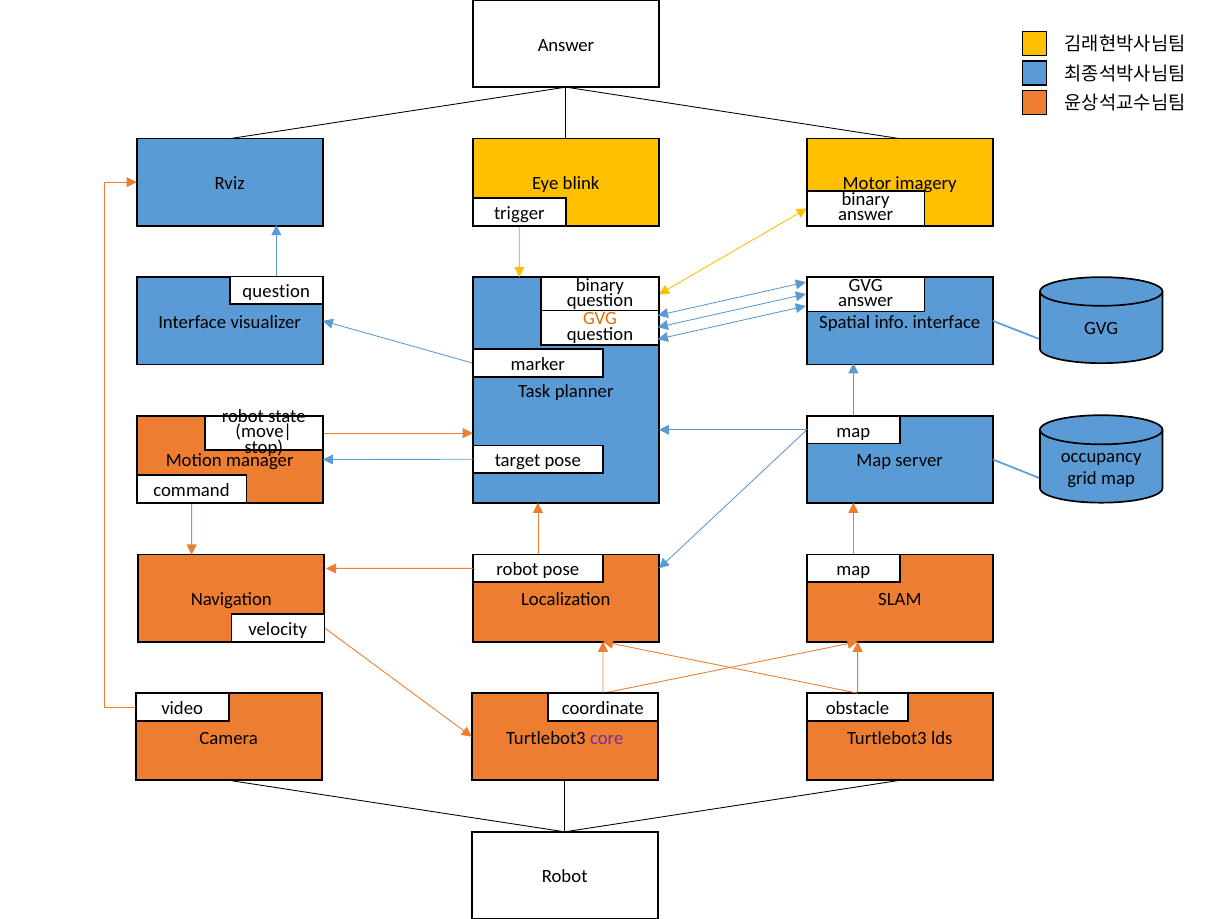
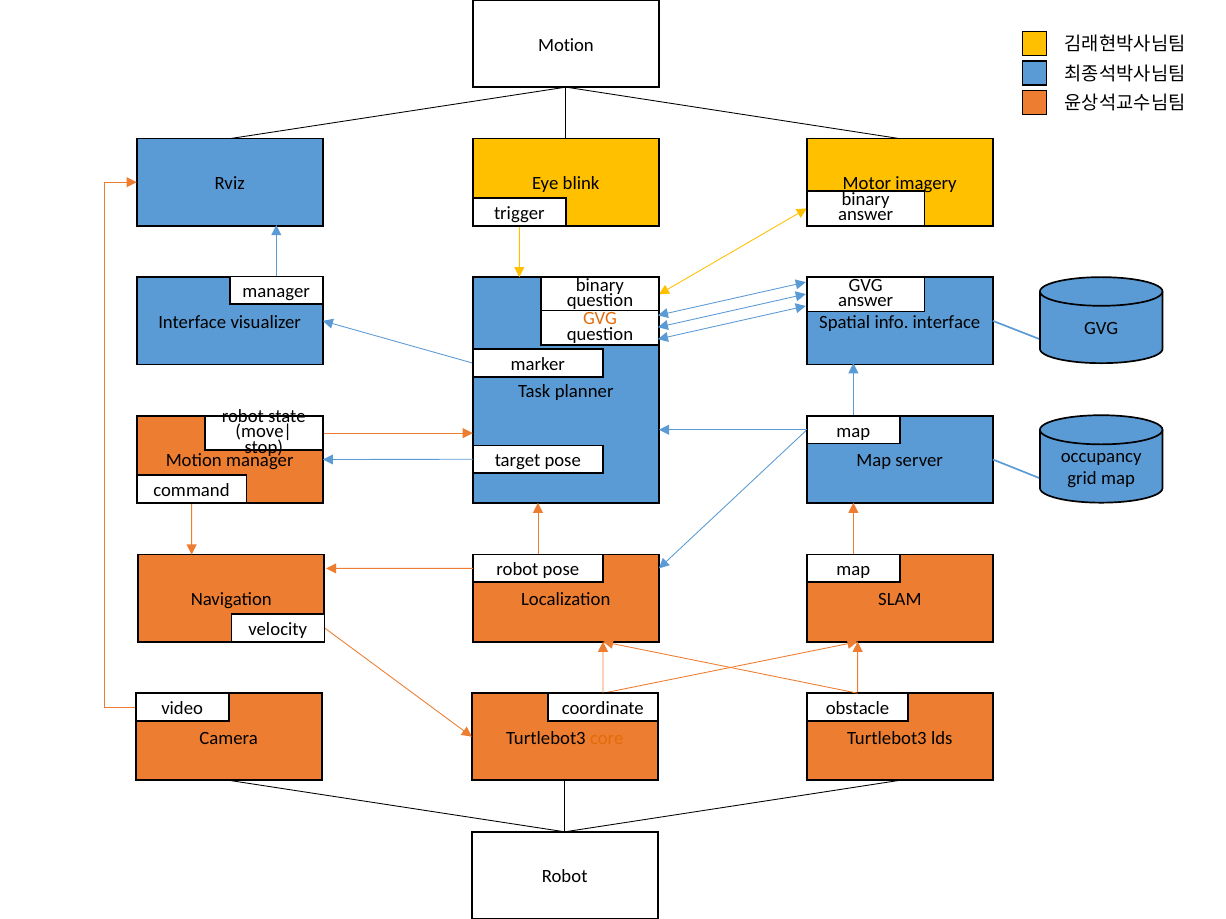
Answer at (566, 45): Answer -> Motion
question at (276, 292): question -> manager
core colour: purple -> orange
